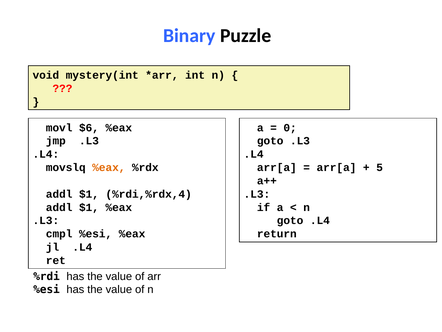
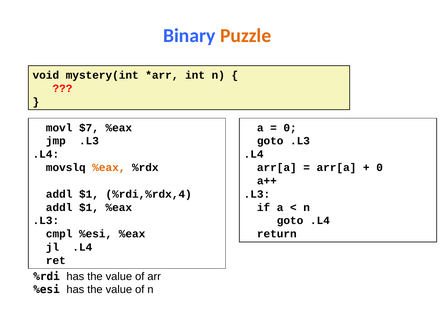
Puzzle colour: black -> orange
$6: $6 -> $7
5 at (380, 167): 5 -> 0
